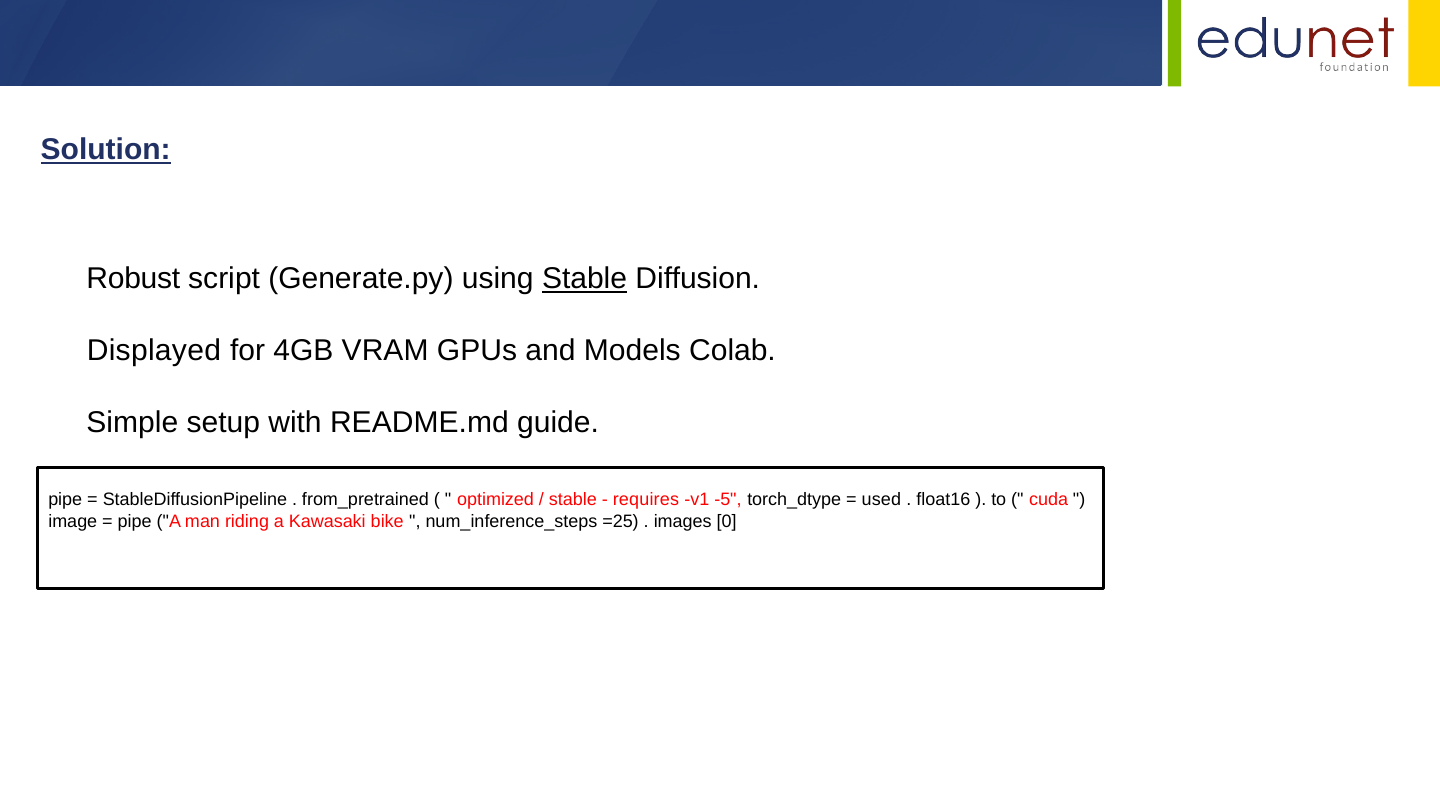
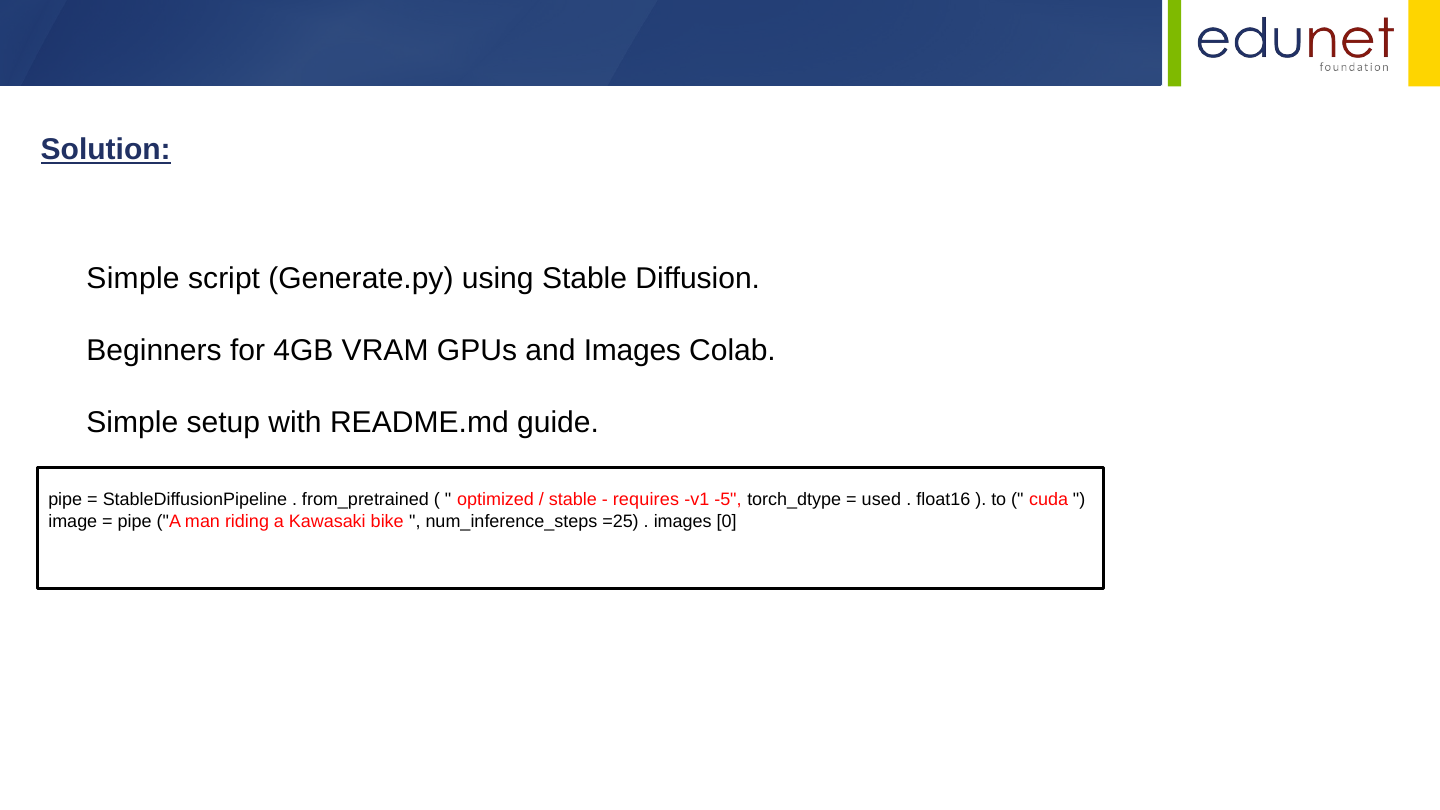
Robust at (133, 279): Robust -> Simple
Stable at (585, 279) underline: present -> none
Displayed: Displayed -> Beginners
and Models: Models -> Images
